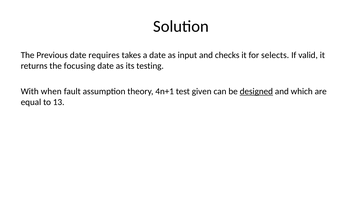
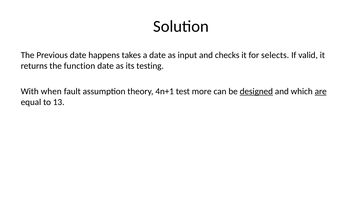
requires: requires -> happens
focusing: focusing -> function
given: given -> more
are underline: none -> present
